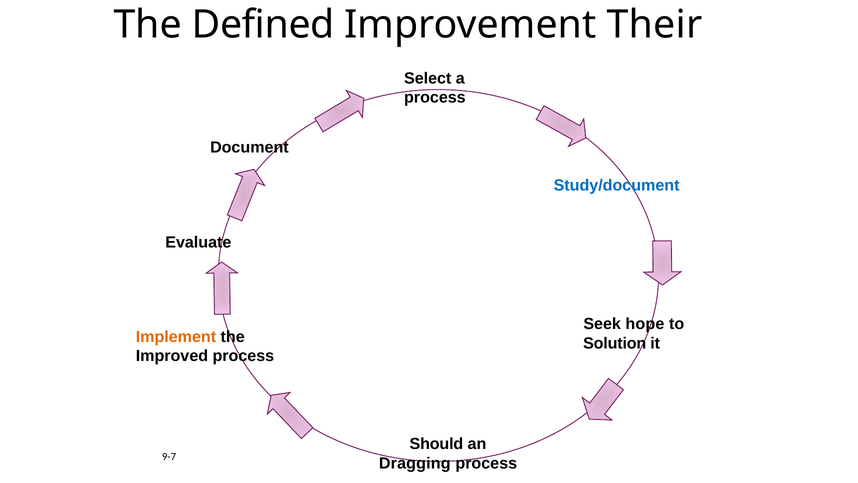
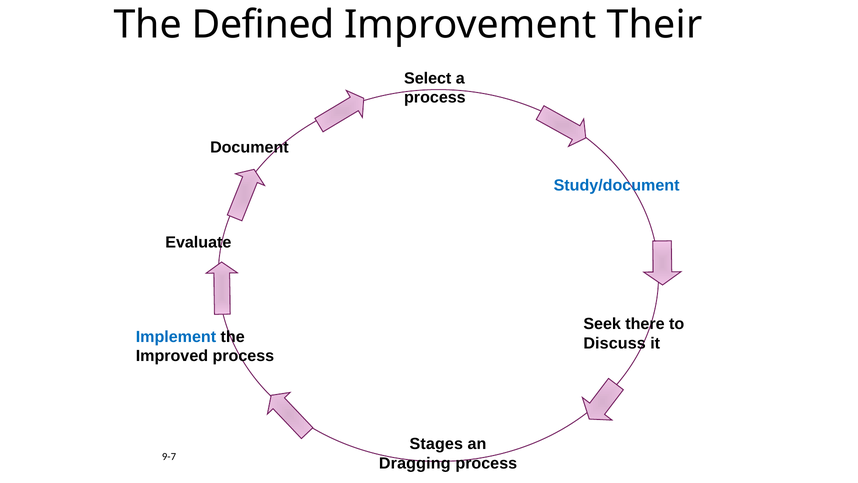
hope: hope -> there
Implement colour: orange -> blue
Solution: Solution -> Discuss
Should: Should -> Stages
